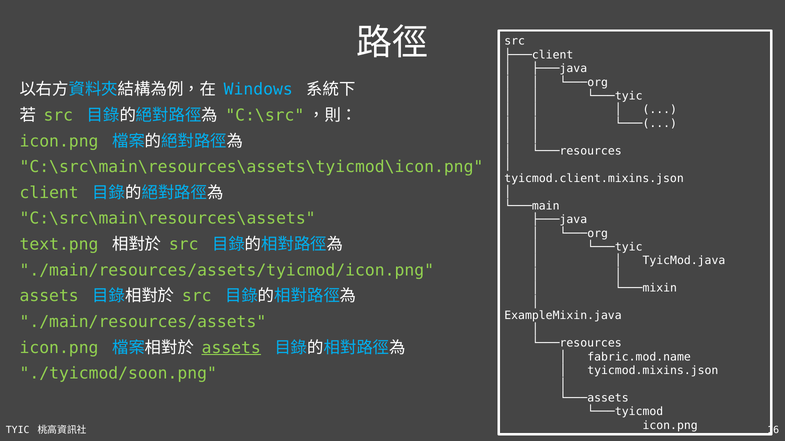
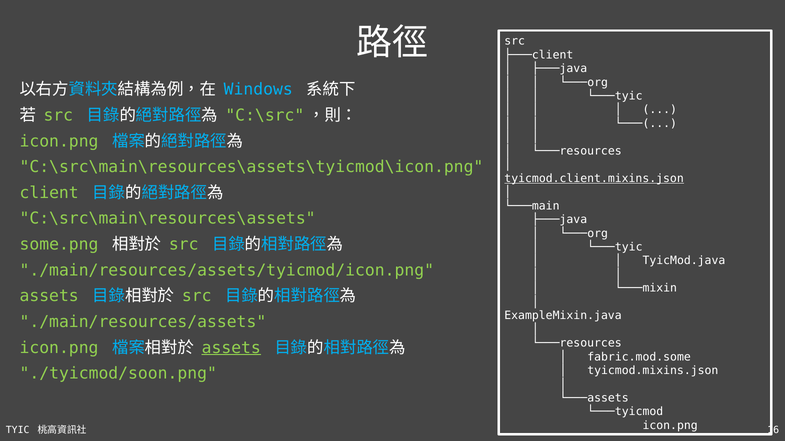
tyicmod.client.mixins.json underline: none -> present
text.png: text.png -> some.png
fabric.mod.name: fabric.mod.name -> fabric.mod.some
